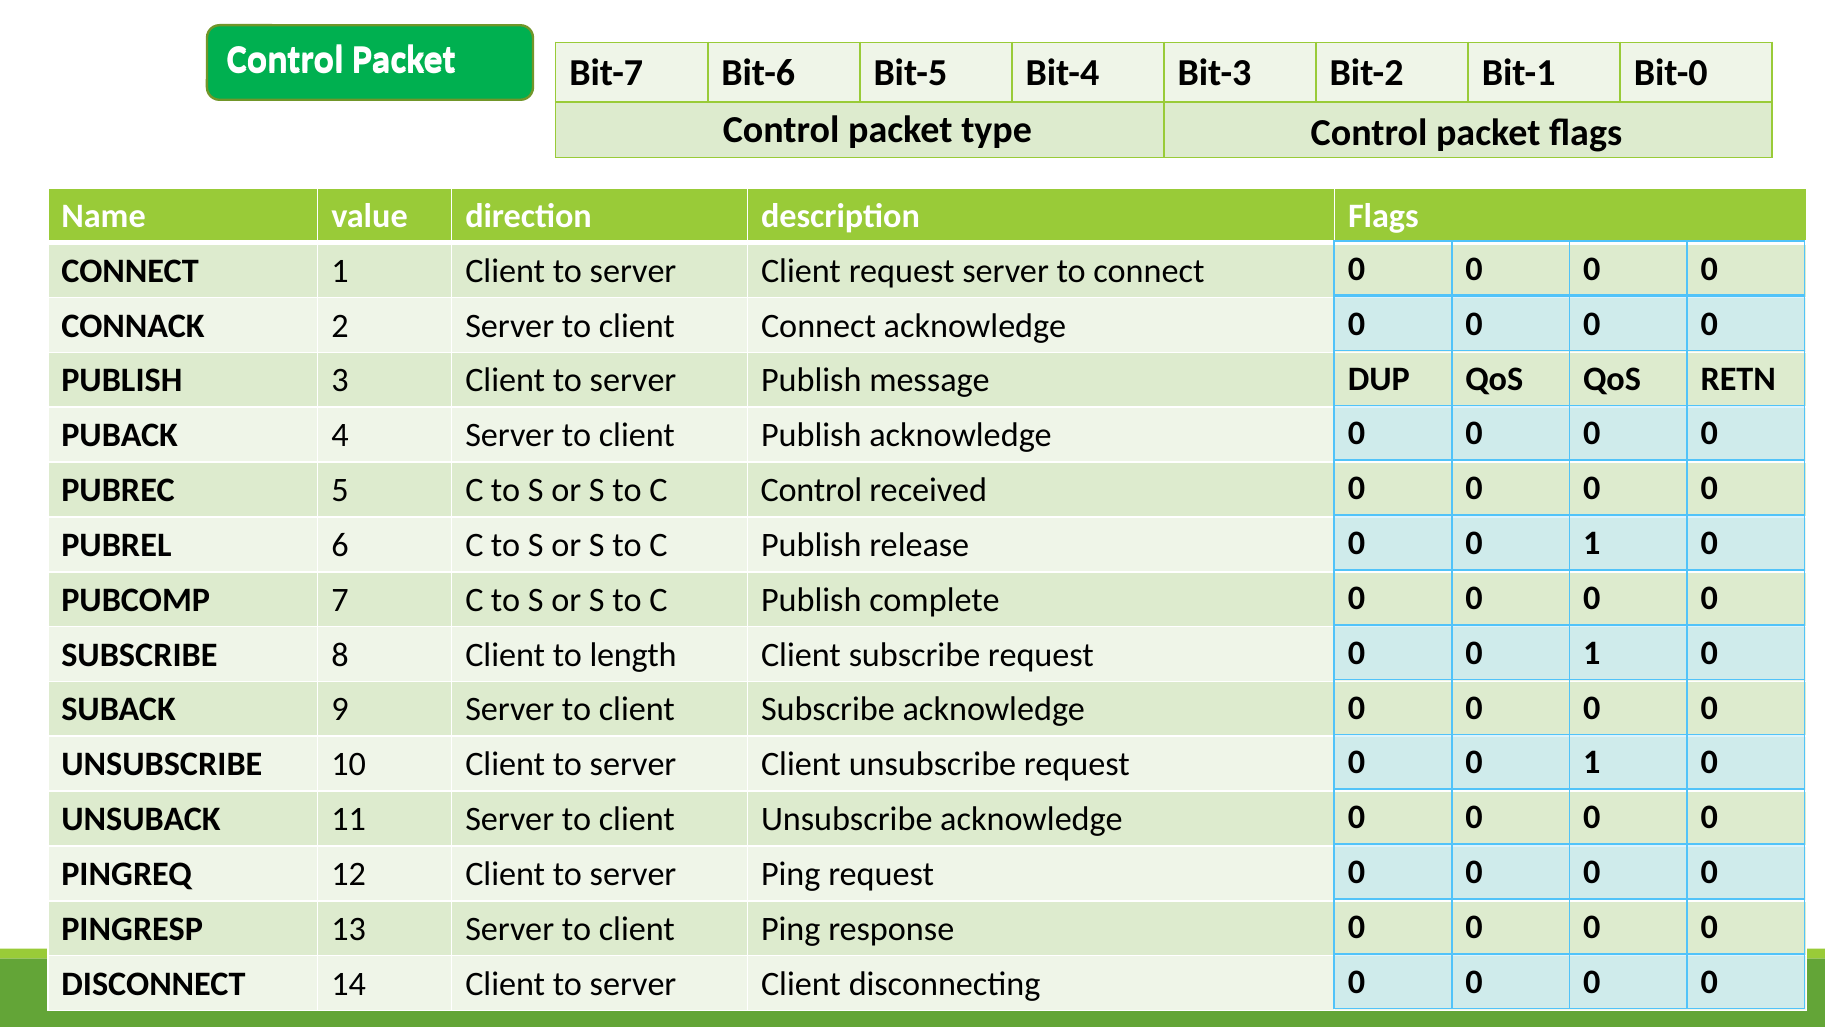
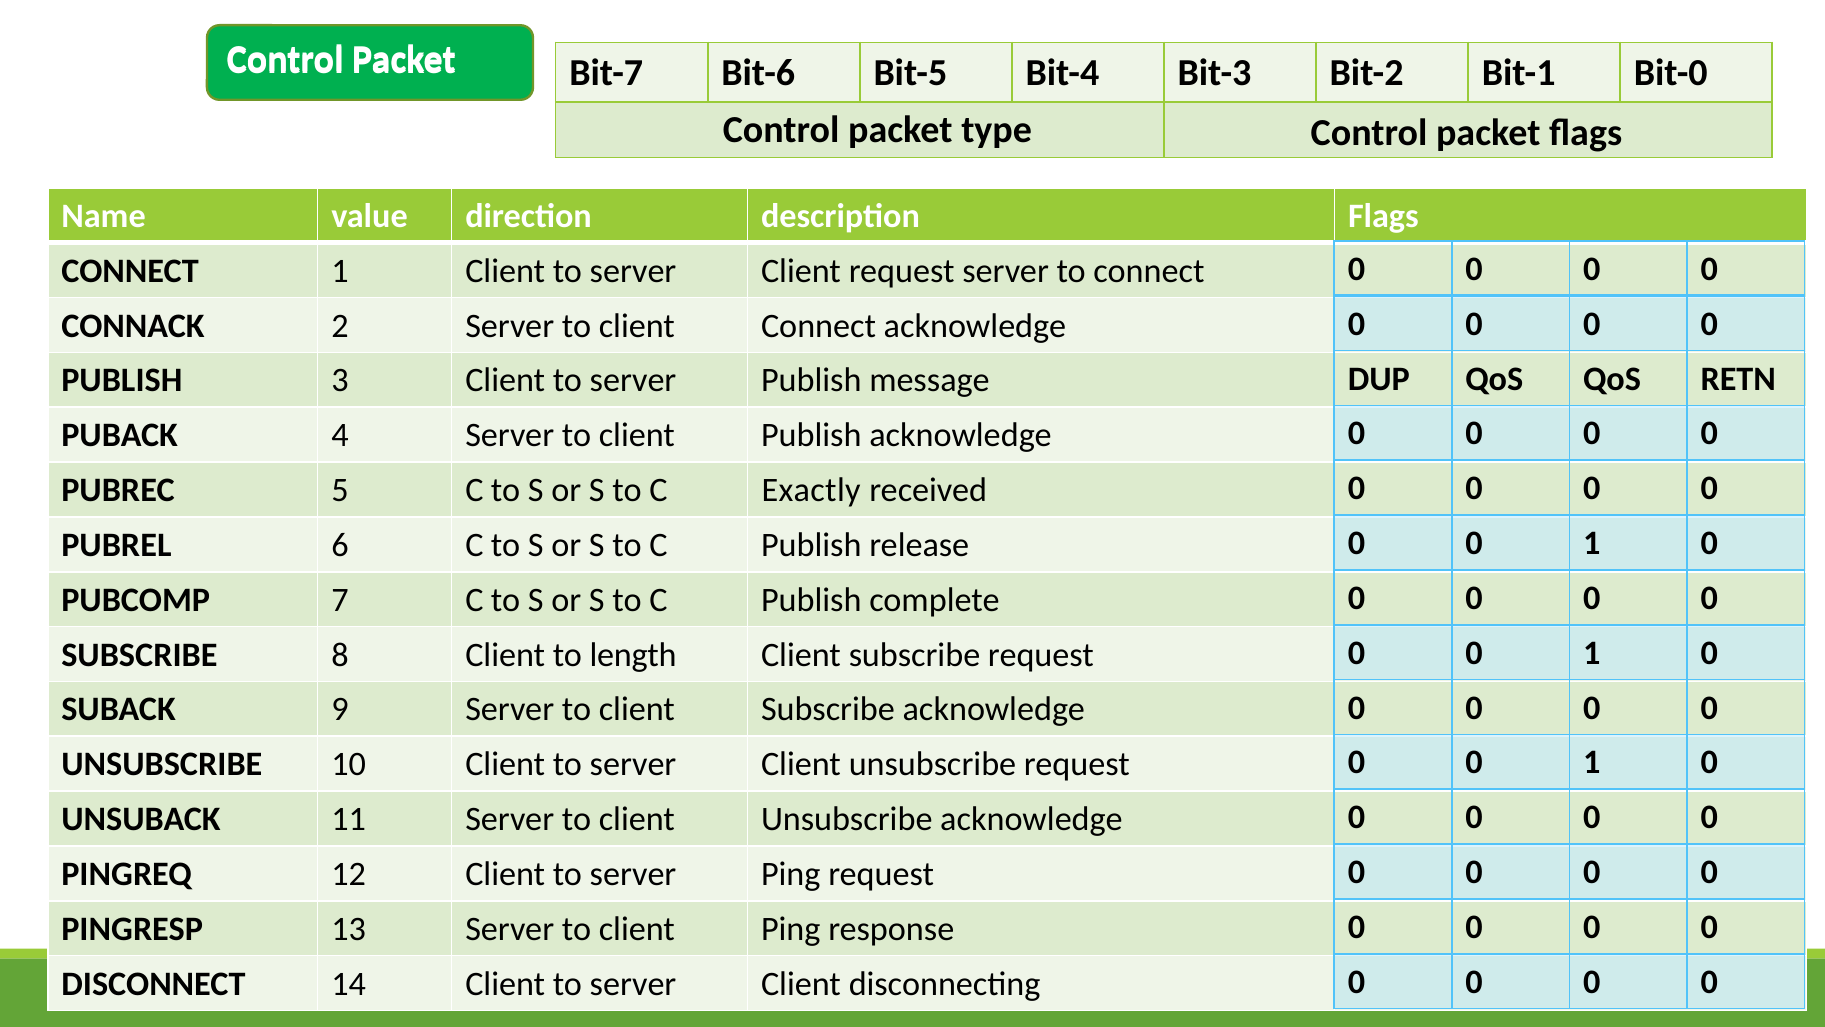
C Control: Control -> Exactly
